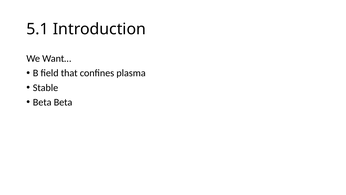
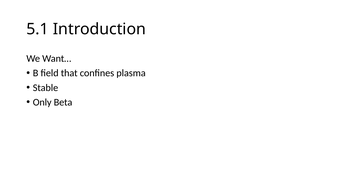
Beta at (42, 102): Beta -> Only
